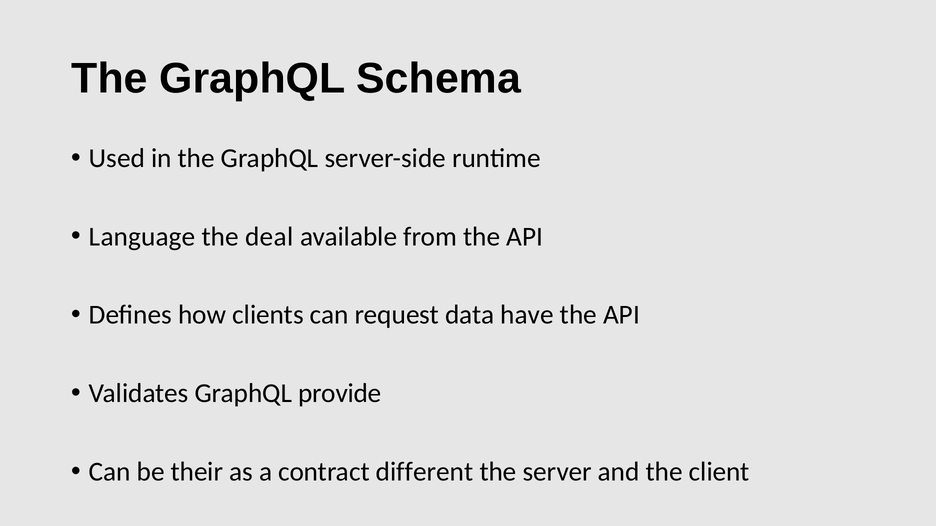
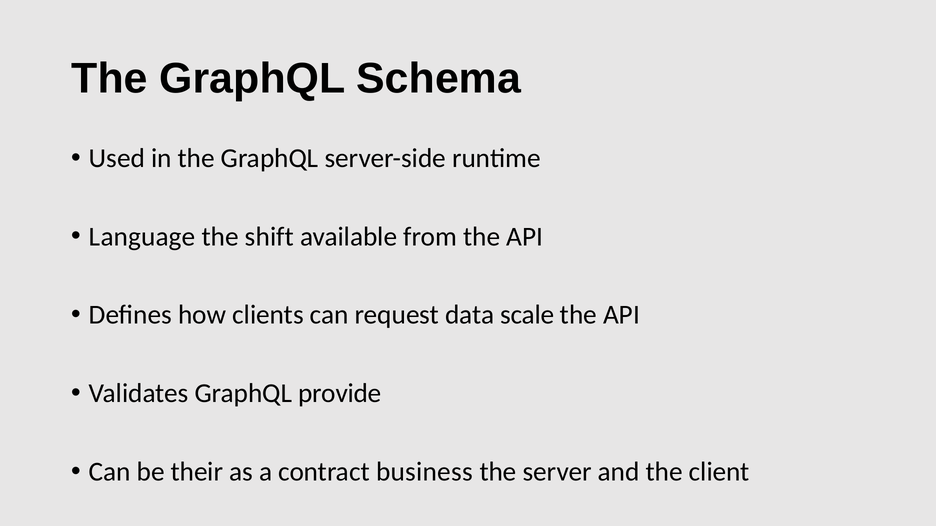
deal: deal -> shift
have: have -> scale
different: different -> business
